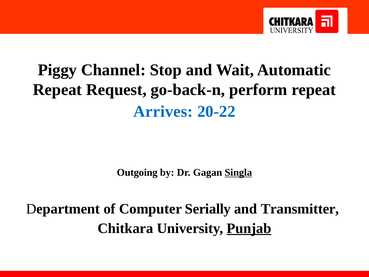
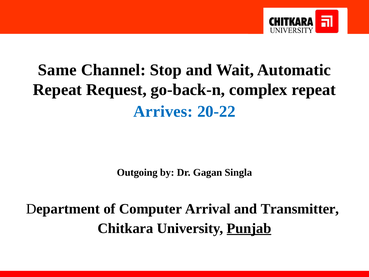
Piggy: Piggy -> Same
perform: perform -> complex
Singla underline: present -> none
Serially: Serially -> Arrival
